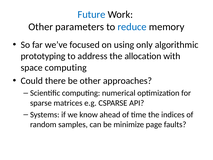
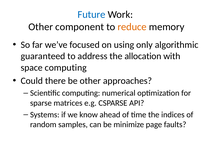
parameters: parameters -> component
reduce colour: blue -> orange
prototyping: prototyping -> guaranteed
